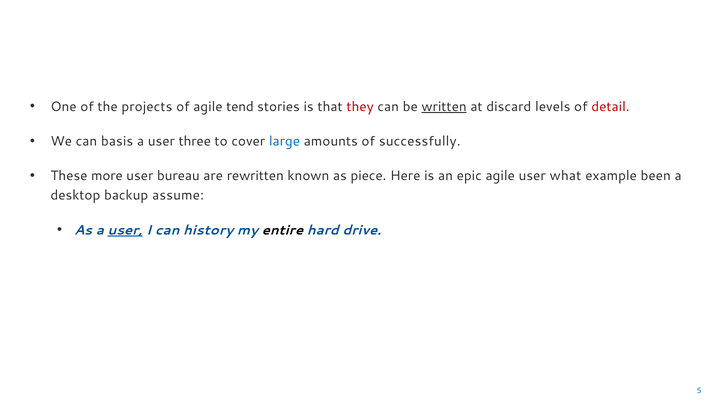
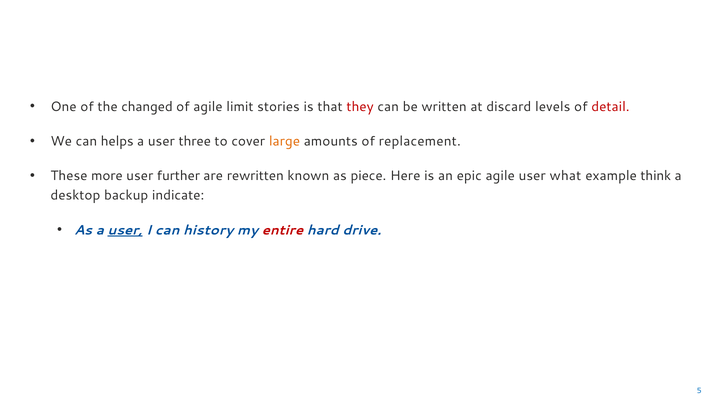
projects: projects -> changed
tend: tend -> limit
written underline: present -> none
basis: basis -> helps
large colour: blue -> orange
successfully: successfully -> replacement
bureau: bureau -> further
been: been -> think
assume: assume -> indicate
entire colour: black -> red
